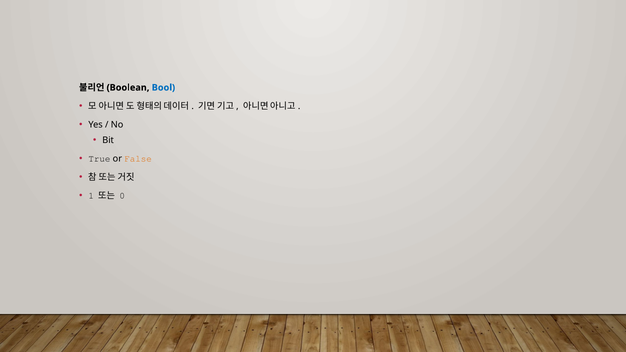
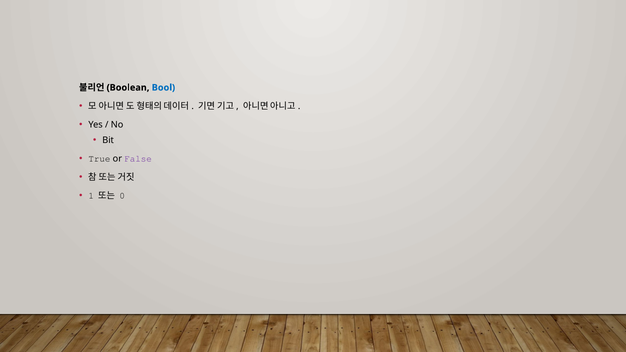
False colour: orange -> purple
